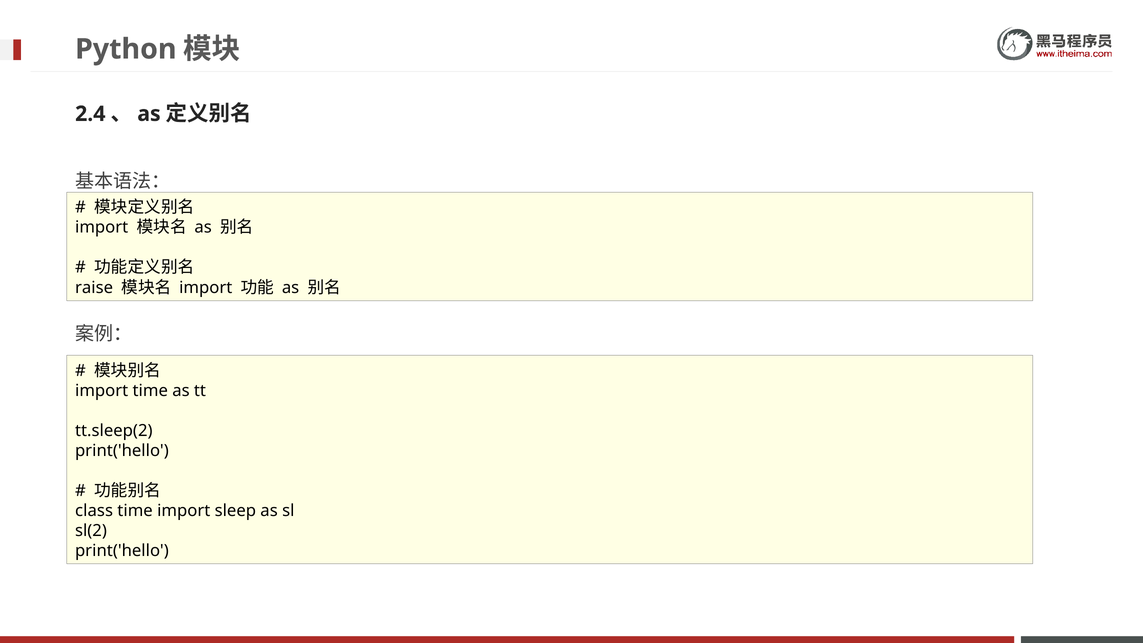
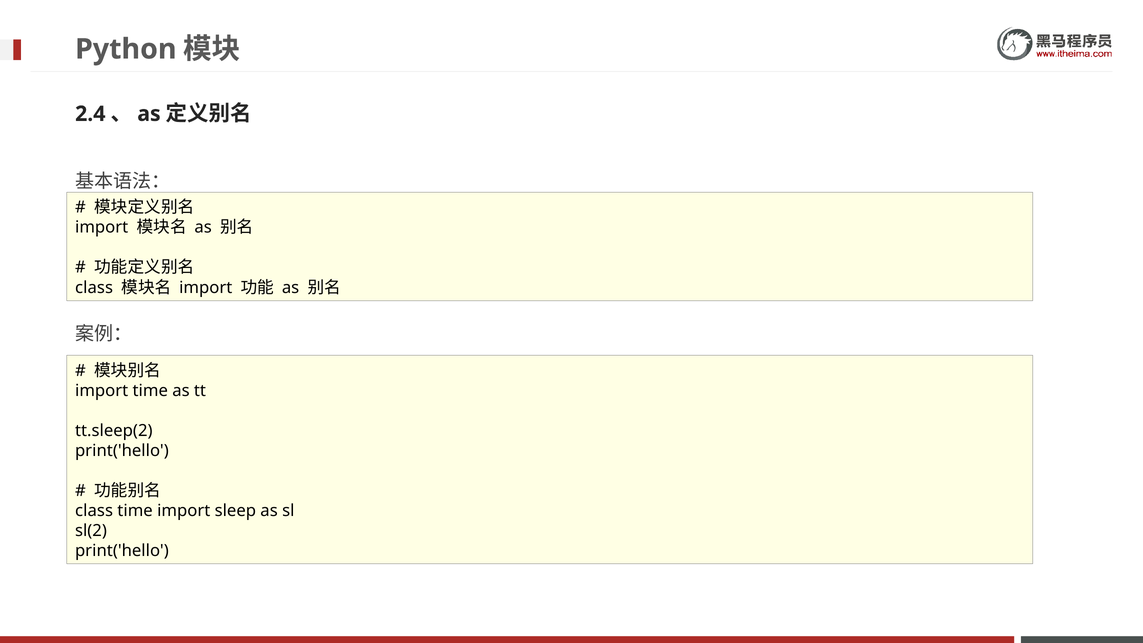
raise at (94, 287): raise -> class
